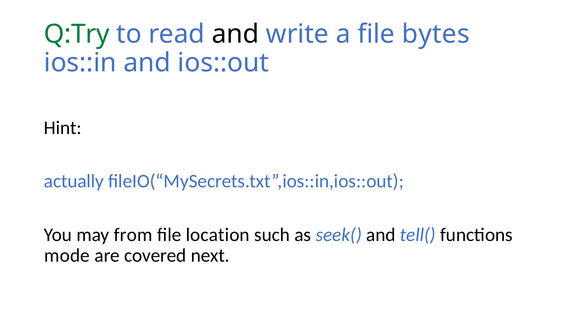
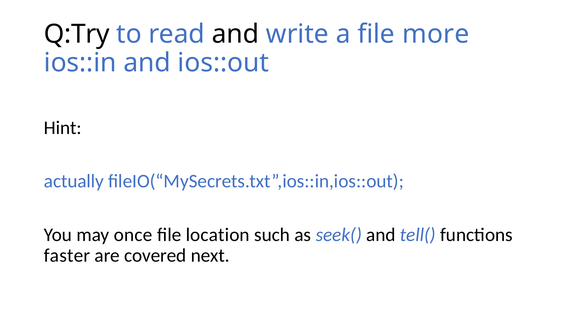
Q:Try colour: green -> black
bytes: bytes -> more
from: from -> once
mode: mode -> faster
